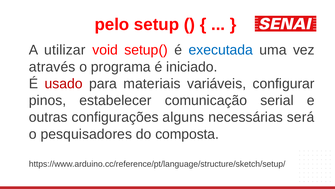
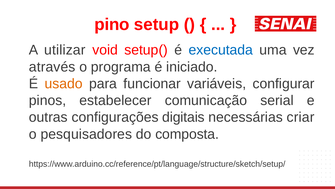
pelo: pelo -> pino
usado colour: red -> orange
materiais: materiais -> funcionar
alguns: alguns -> digitais
será: será -> criar
